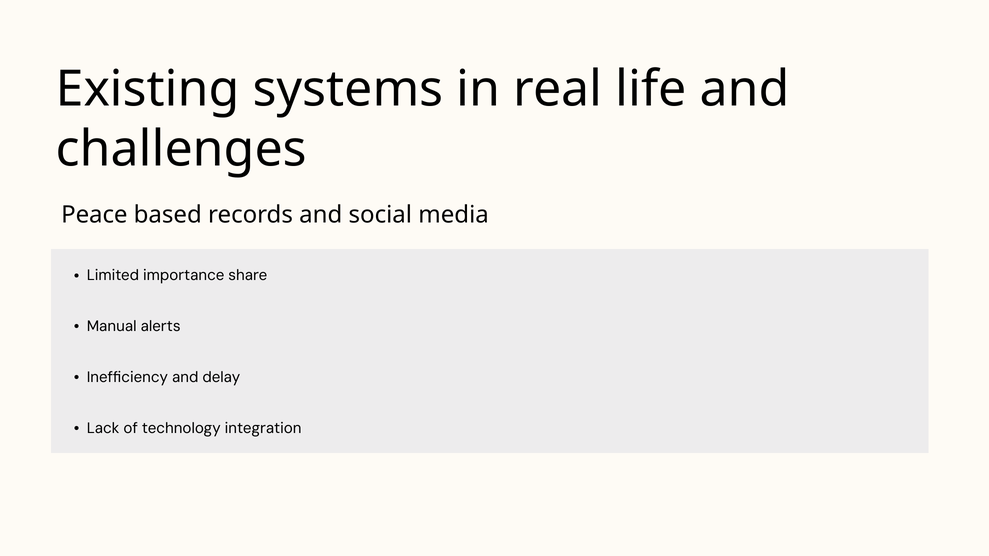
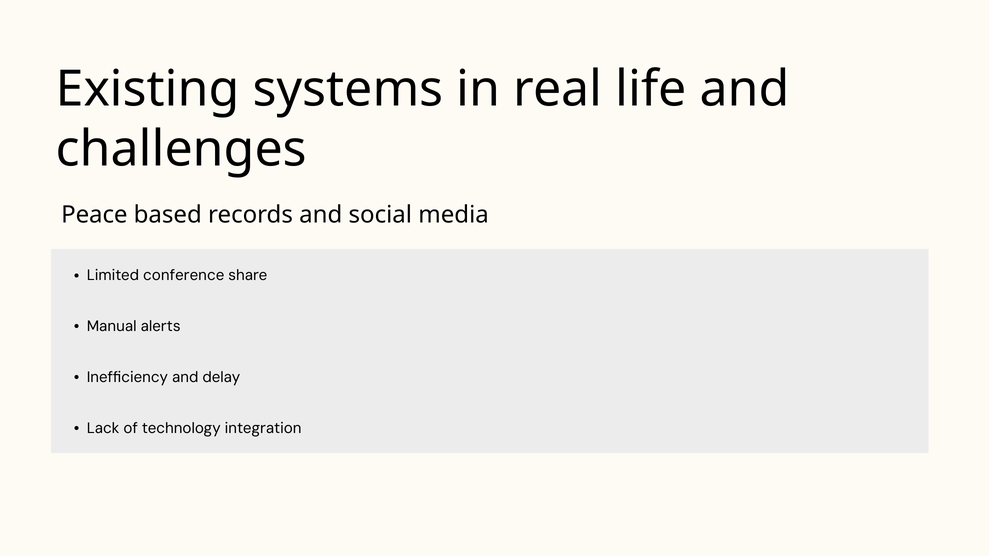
importance: importance -> conference
